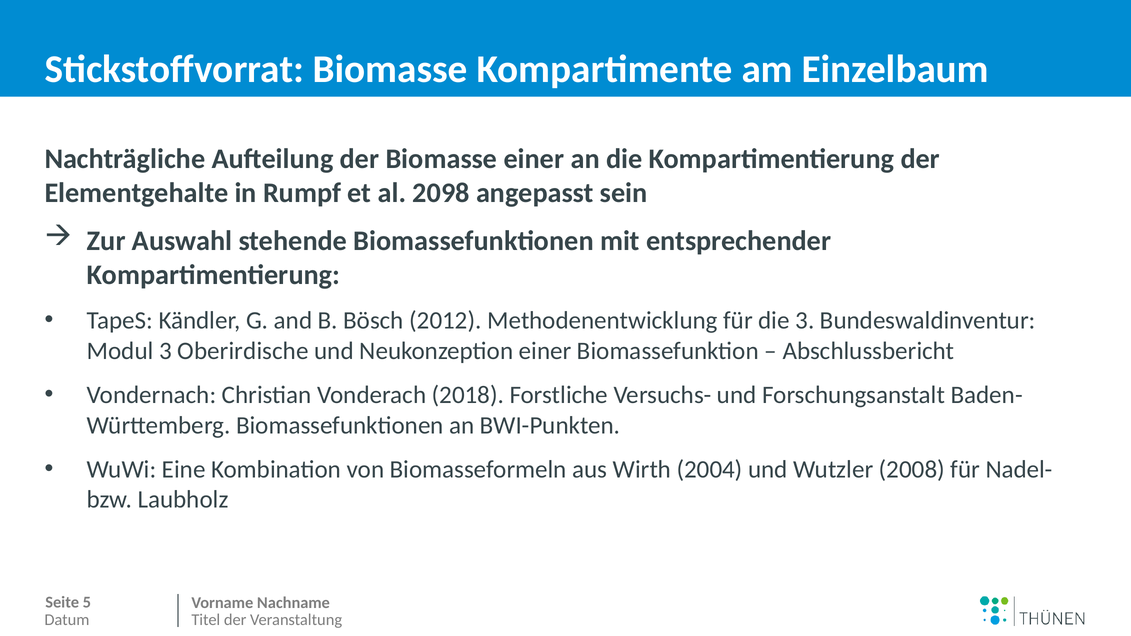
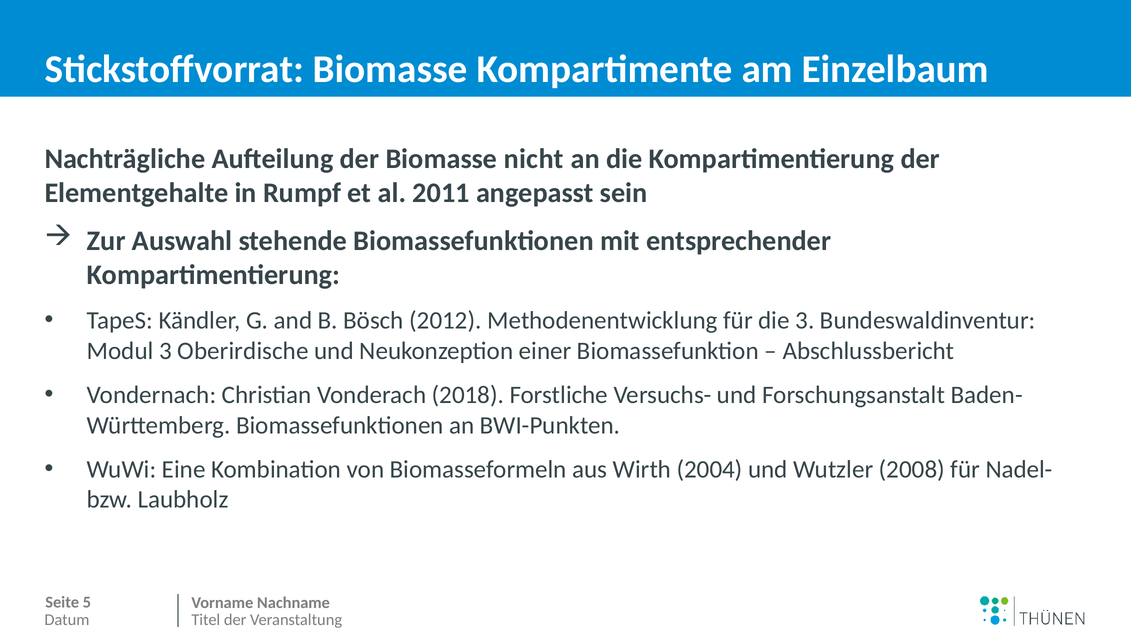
Biomasse einer: einer -> nicht
2098: 2098 -> 2011
